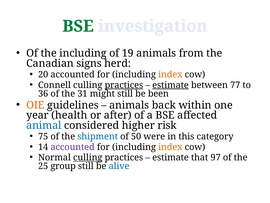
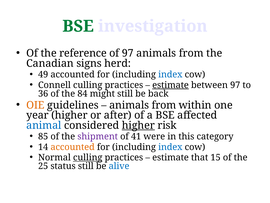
the including: including -> reference
of 19: 19 -> 97
20: 20 -> 49
index at (170, 74) colour: orange -> blue
practices at (124, 85) underline: present -> none
between 77: 77 -> 97
31: 31 -> 84
been: been -> back
back at (164, 105): back -> from
year health: health -> higher
higher at (138, 125) underline: none -> present
75: 75 -> 85
shipment colour: blue -> purple
50: 50 -> 41
accounted at (73, 147) colour: purple -> orange
index at (170, 147) colour: orange -> blue
97: 97 -> 15
group: group -> status
